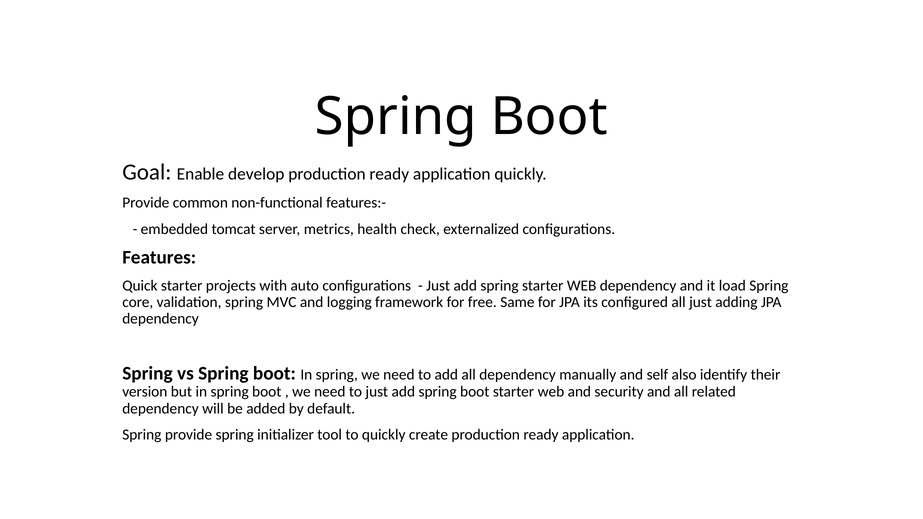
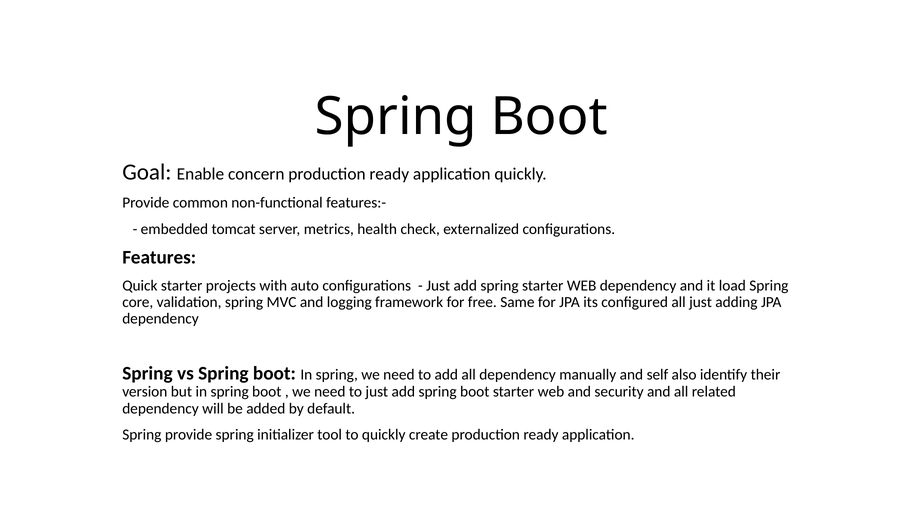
develop: develop -> concern
